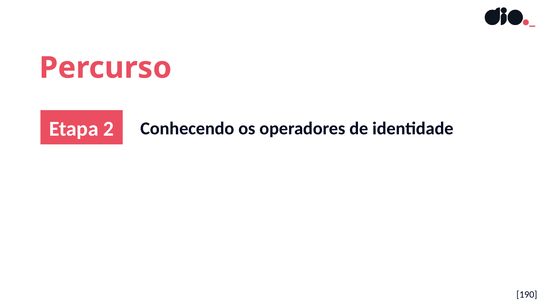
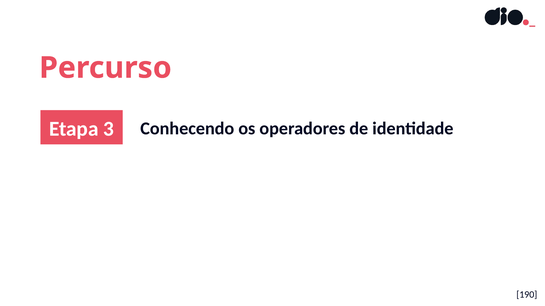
2: 2 -> 3
